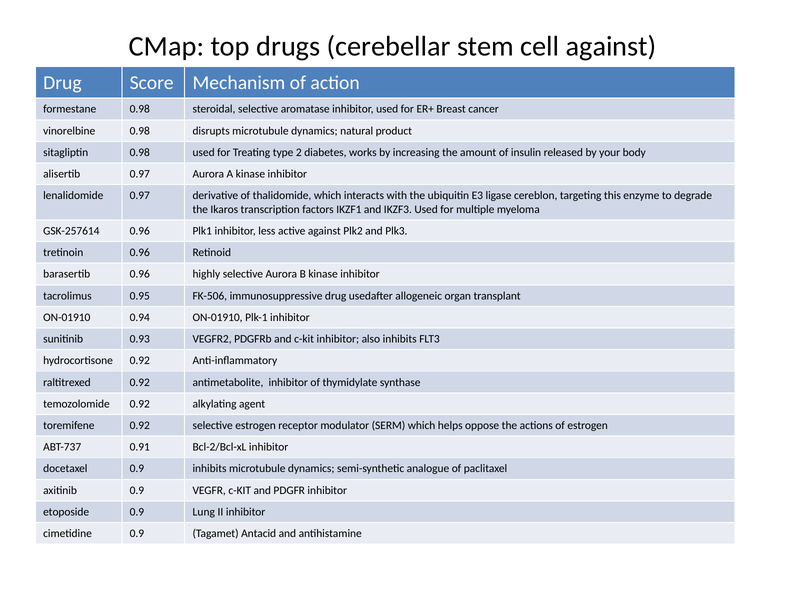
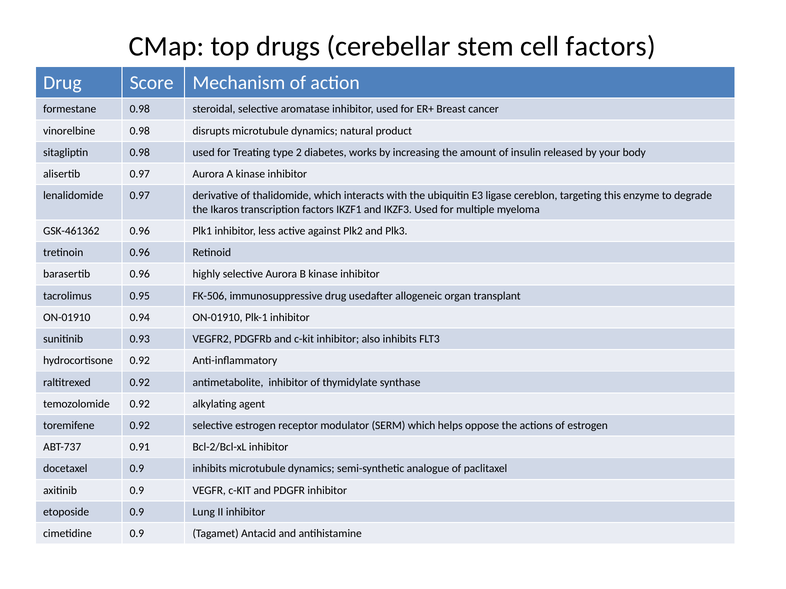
cell against: against -> factors
GSK-257614: GSK-257614 -> GSK-461362
